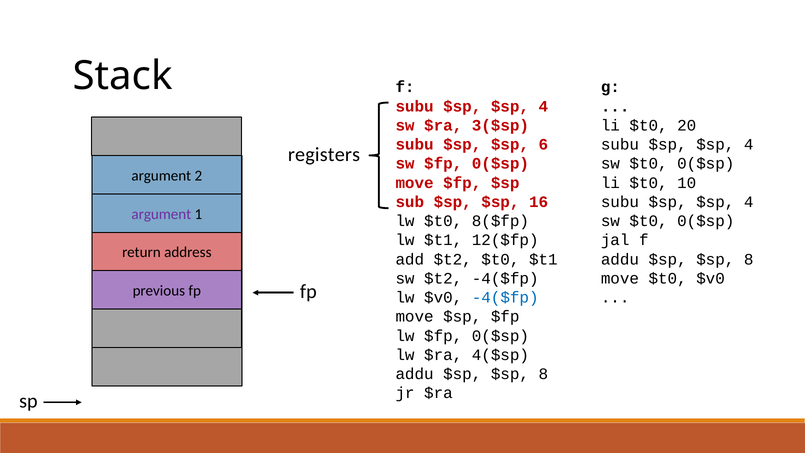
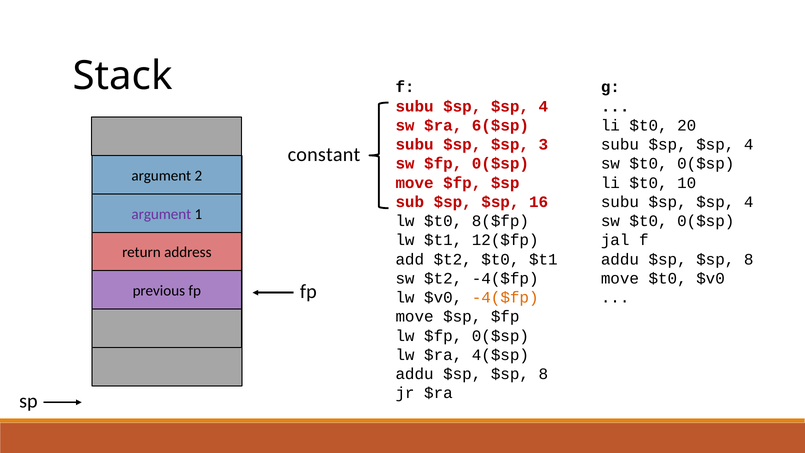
3($sp: 3($sp -> 6($sp
6: 6 -> 3
registers: registers -> constant
-4($fp at (505, 297) colour: blue -> orange
